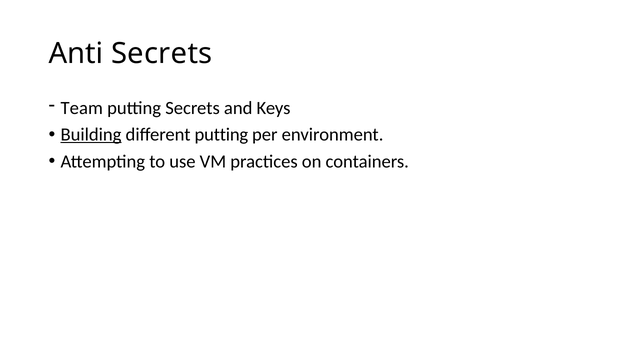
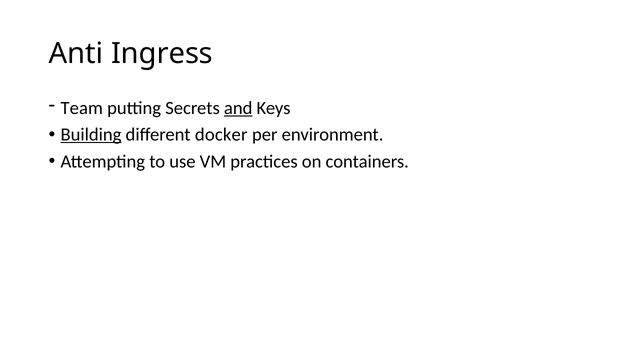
Anti Secrets: Secrets -> Ingress
and underline: none -> present
different putting: putting -> docker
